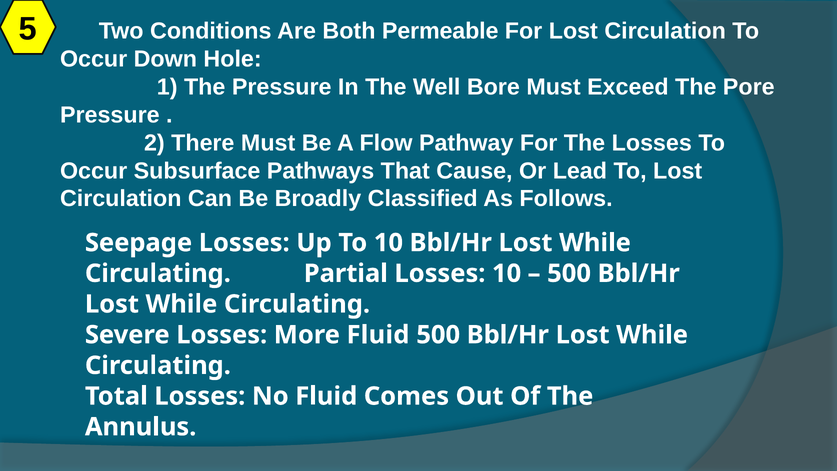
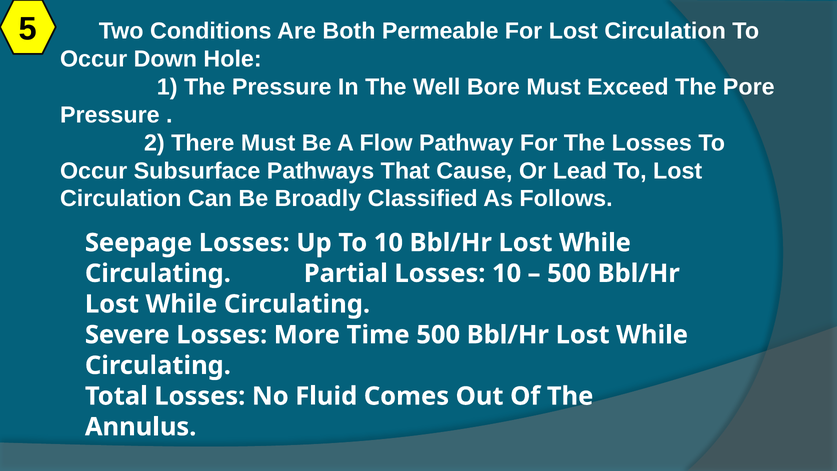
More Fluid: Fluid -> Time
